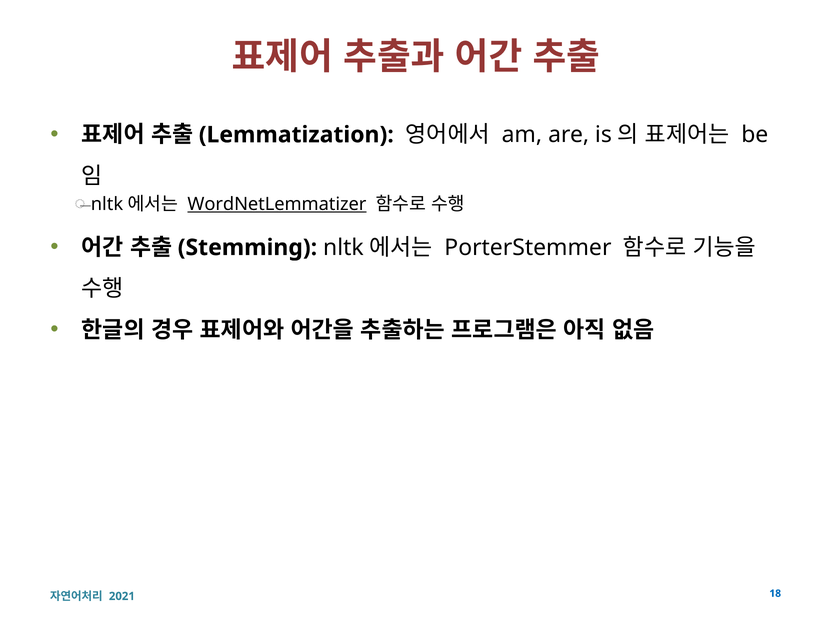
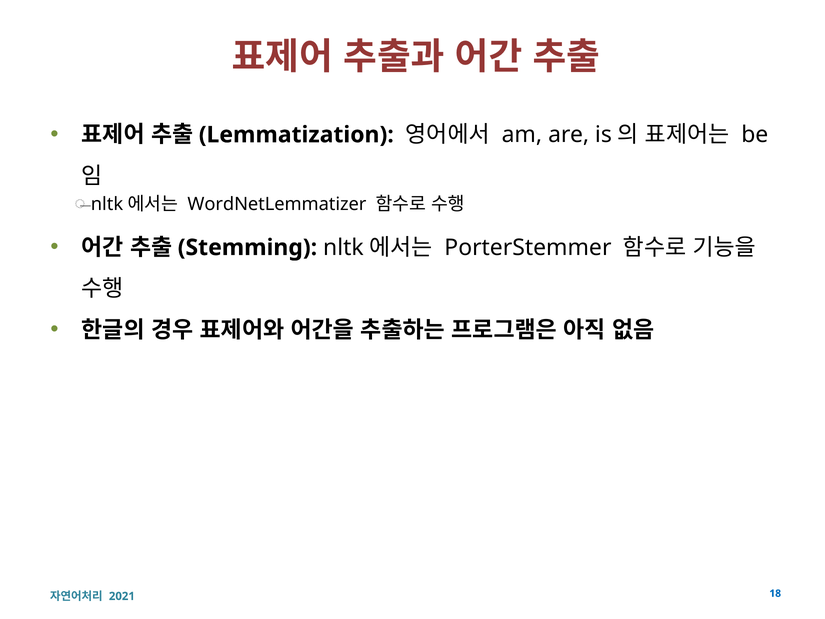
WordNetLemmatizer underline: present -> none
